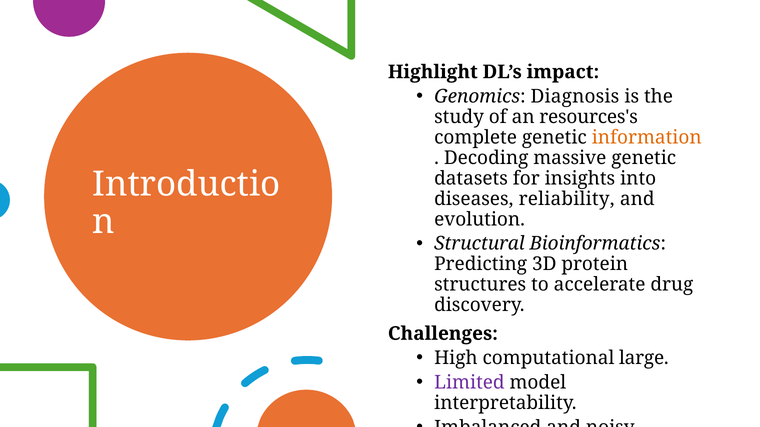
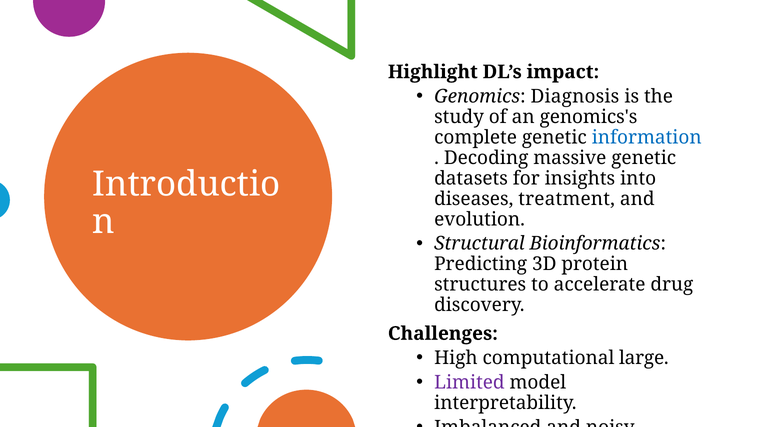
resources's: resources's -> genomics's
information colour: orange -> blue
reliability: reliability -> treatment
